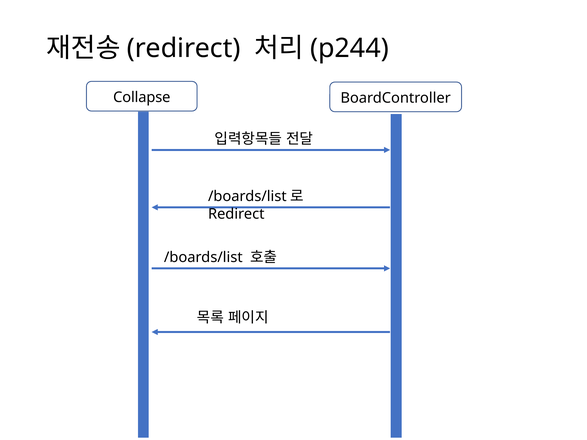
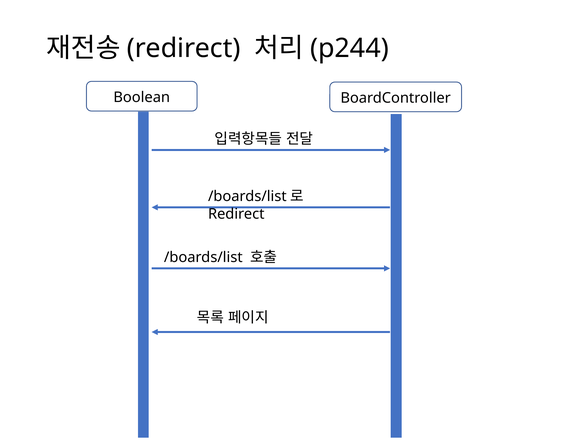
Collapse: Collapse -> Boolean
